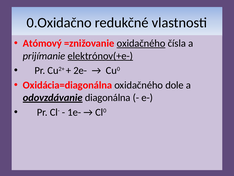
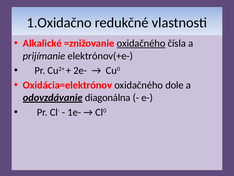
0.Oxidačno: 0.Oxidačno -> 1.Oxidačno
Atómový: Atómový -> Alkalické
elektrónov(+e- underline: present -> none
Oxidácia=diagonálna: Oxidácia=diagonálna -> Oxidácia=elektrónov
